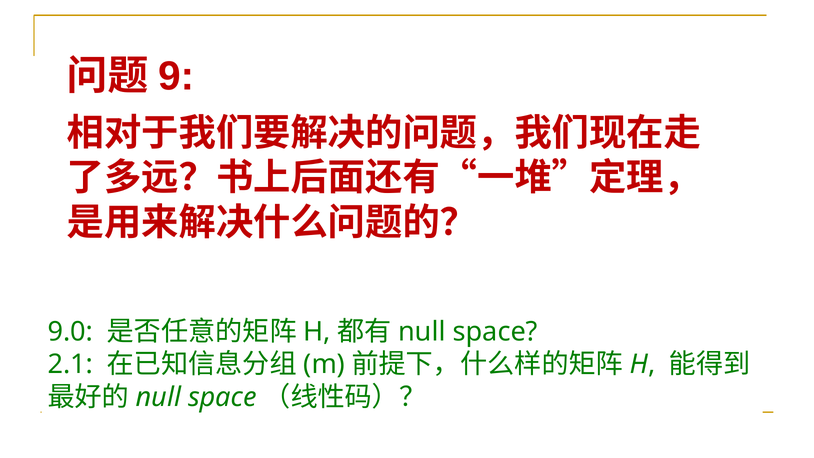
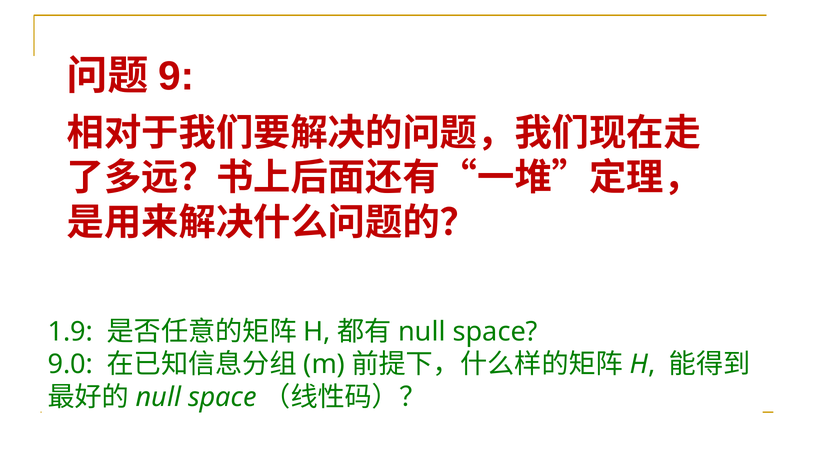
9.0: 9.0 -> 1.9
2.1: 2.1 -> 9.0
